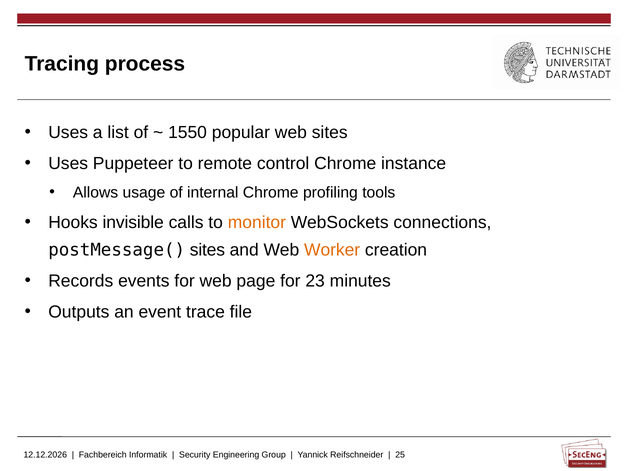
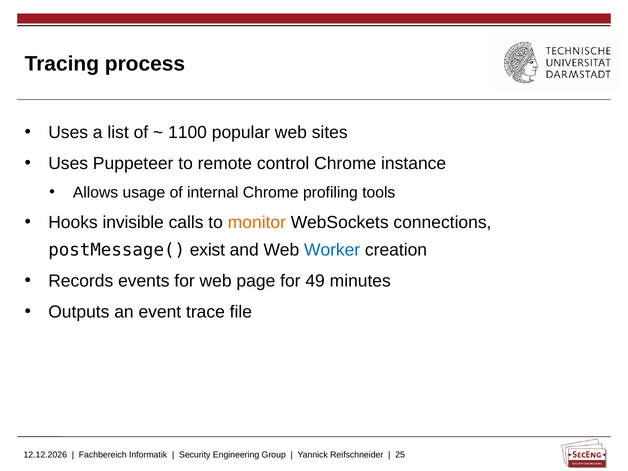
1550: 1550 -> 1100
postMessage( sites: sites -> exist
Worker colour: orange -> blue
23: 23 -> 49
